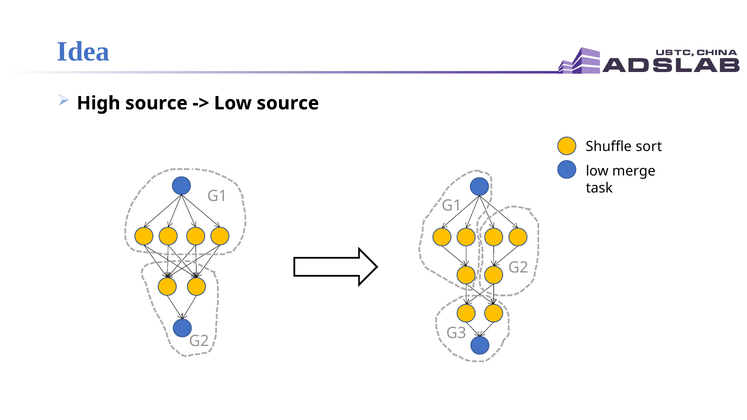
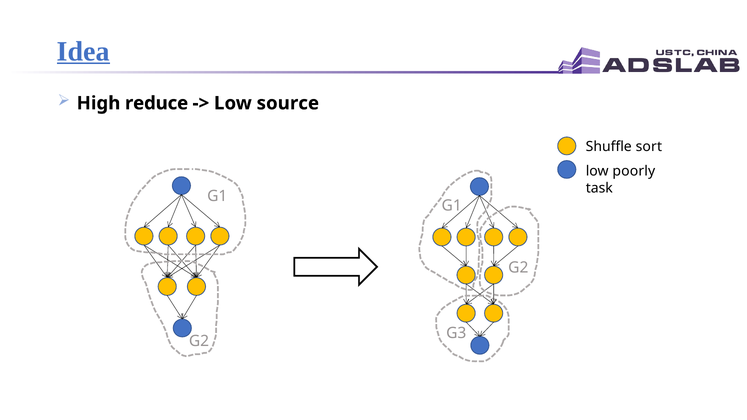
Idea underline: none -> present
High source: source -> reduce
merge: merge -> poorly
